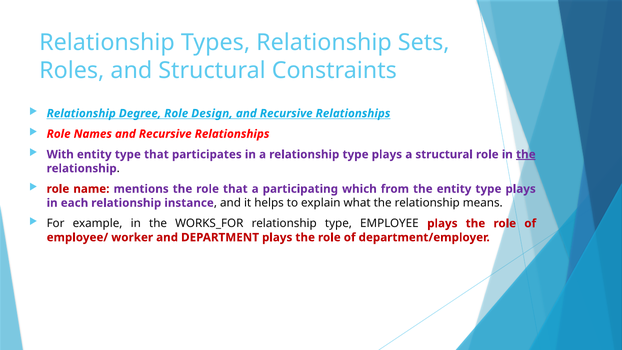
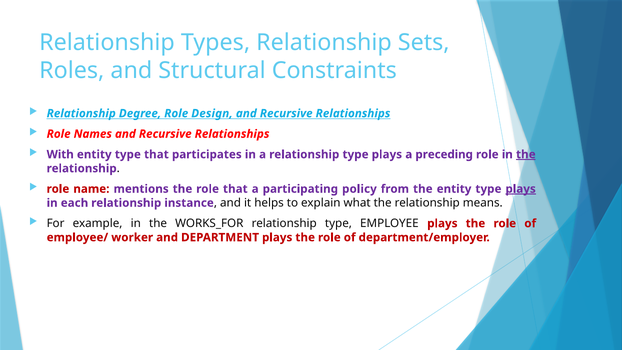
a structural: structural -> preceding
which: which -> policy
plays at (521, 189) underline: none -> present
